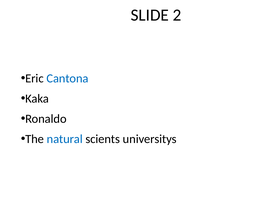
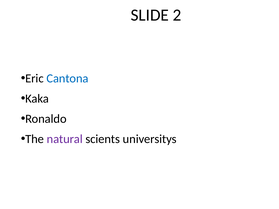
natural colour: blue -> purple
